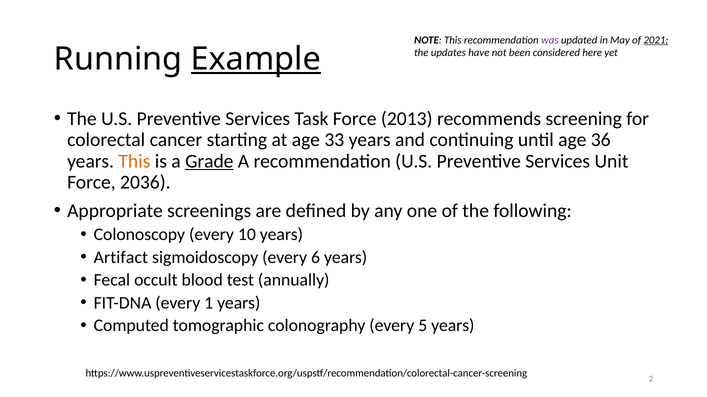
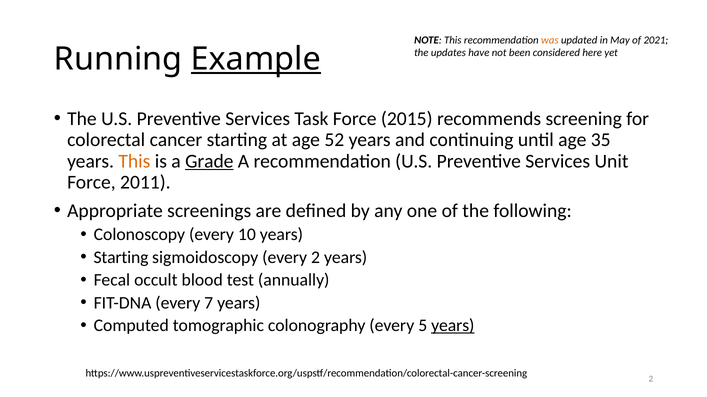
was colour: purple -> orange
2021 underline: present -> none
2013: 2013 -> 2015
33: 33 -> 52
36: 36 -> 35
2036: 2036 -> 2011
Artifact at (121, 258): Artifact -> Starting
every 6: 6 -> 2
1: 1 -> 7
years at (453, 326) underline: none -> present
